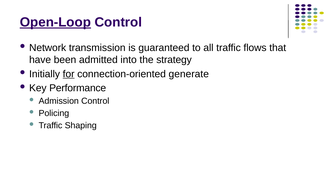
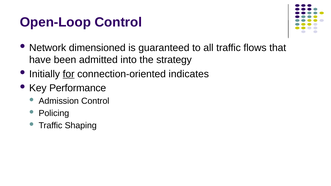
Open-Loop underline: present -> none
transmission: transmission -> dimensioned
generate: generate -> indicates
